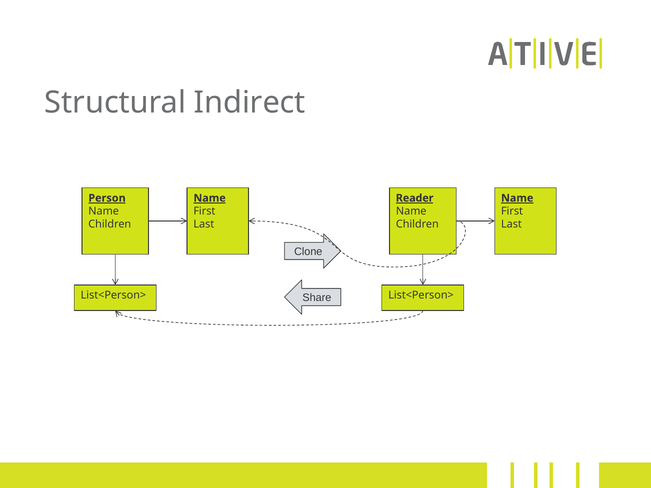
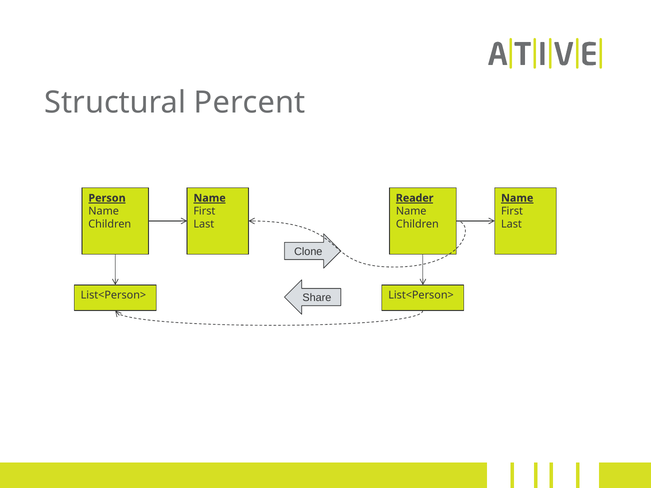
Indirect: Indirect -> Percent
